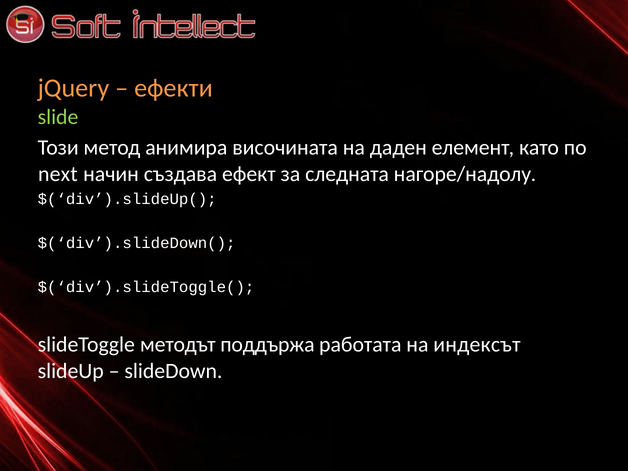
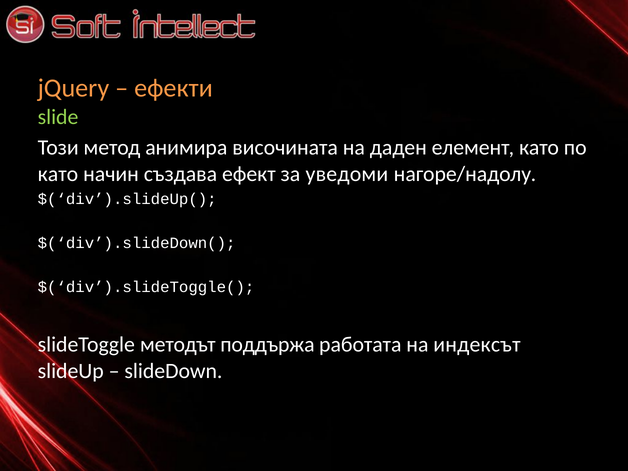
next at (58, 174): next -> като
следната: следната -> уведоми
